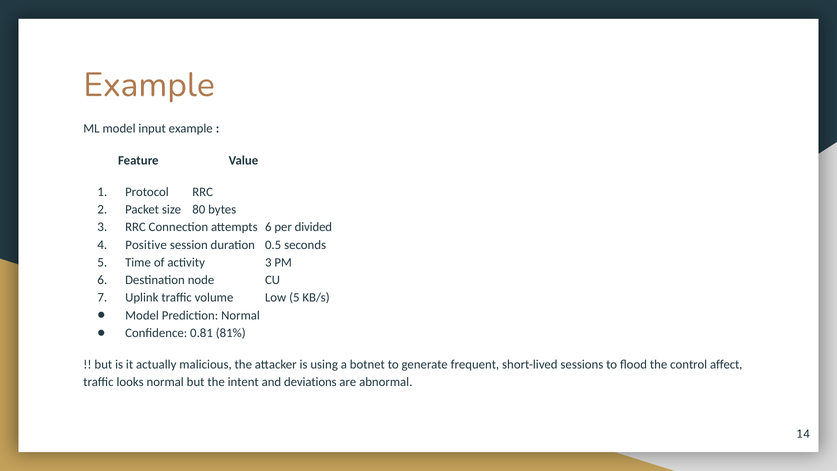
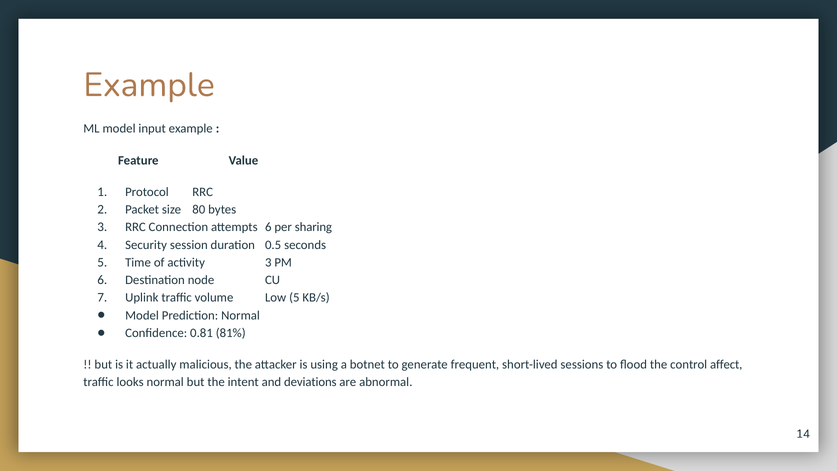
divided: divided -> sharing
Positive: Positive -> Security
